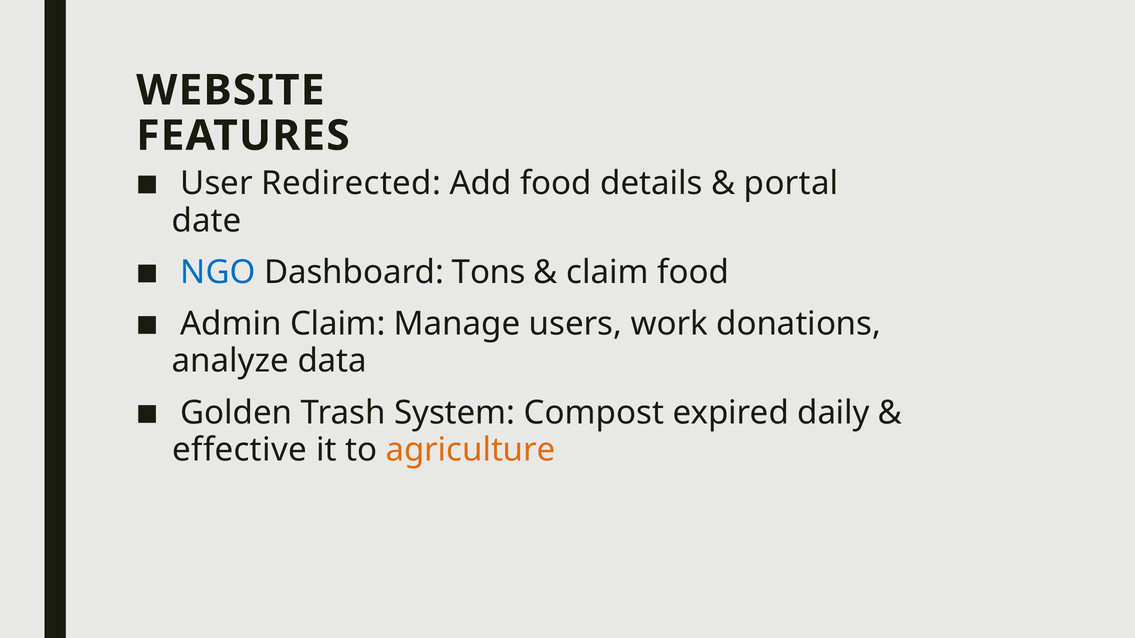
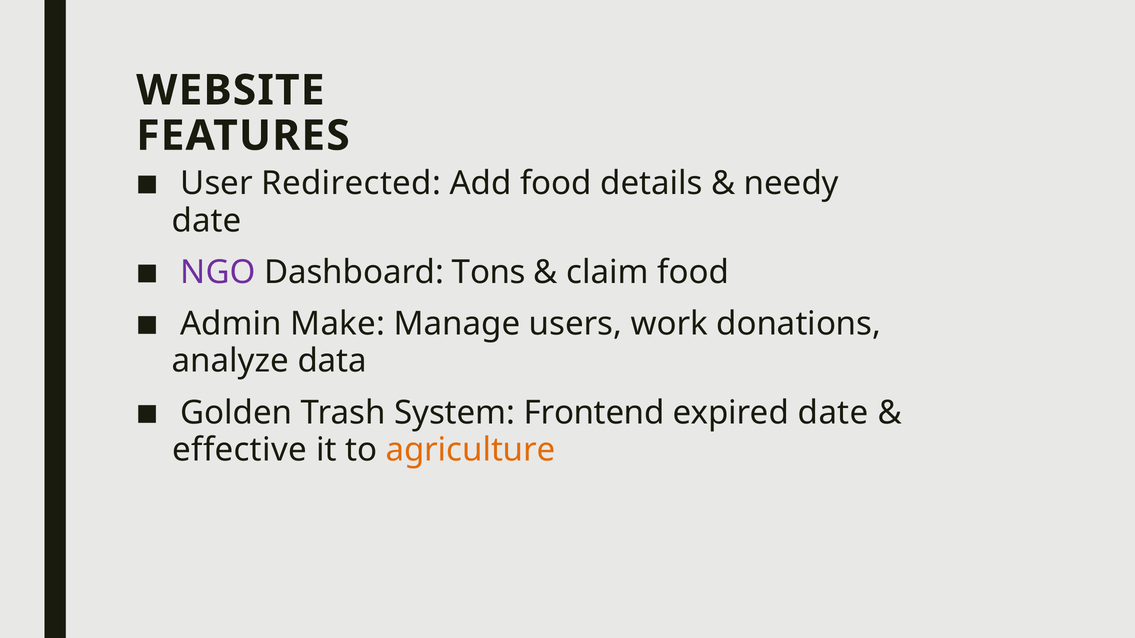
portal: portal -> needy
NGO colour: blue -> purple
Admin Claim: Claim -> Make
Compost: Compost -> Frontend
expired daily: daily -> date
